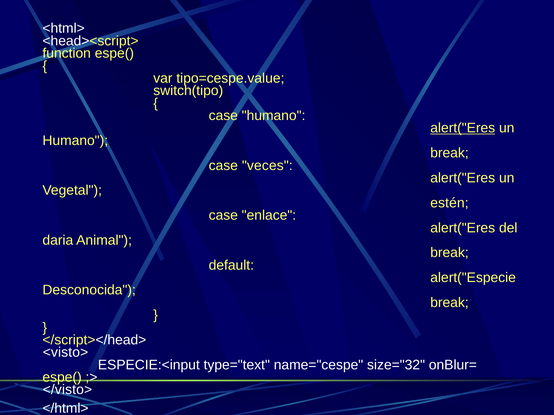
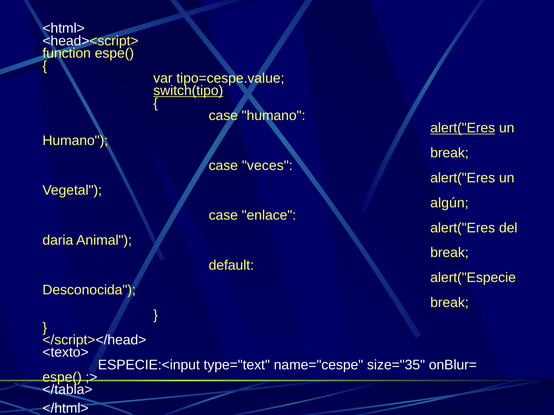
switch(tipo underline: none -> present
estén: estén -> algún
<visto>: <visto> -> <texto>
size="32: size="32 -> size="35
</visto>: </visto> -> </tabla>
